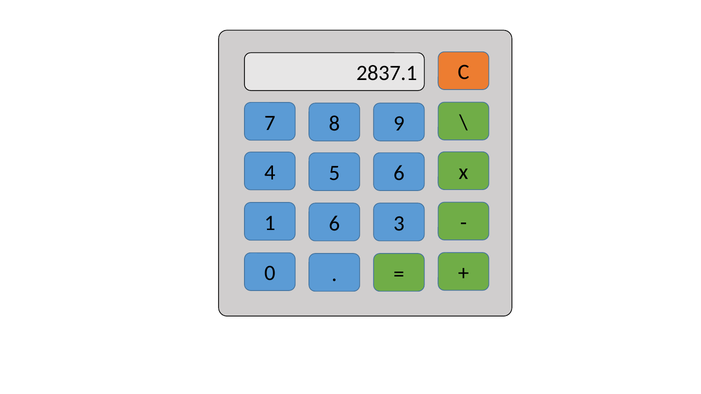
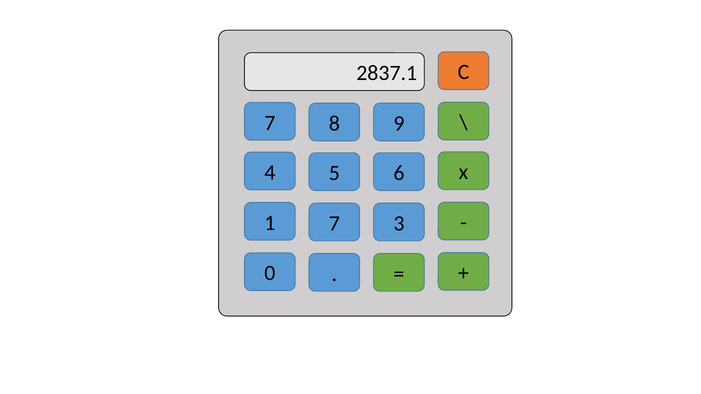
1 6: 6 -> 7
